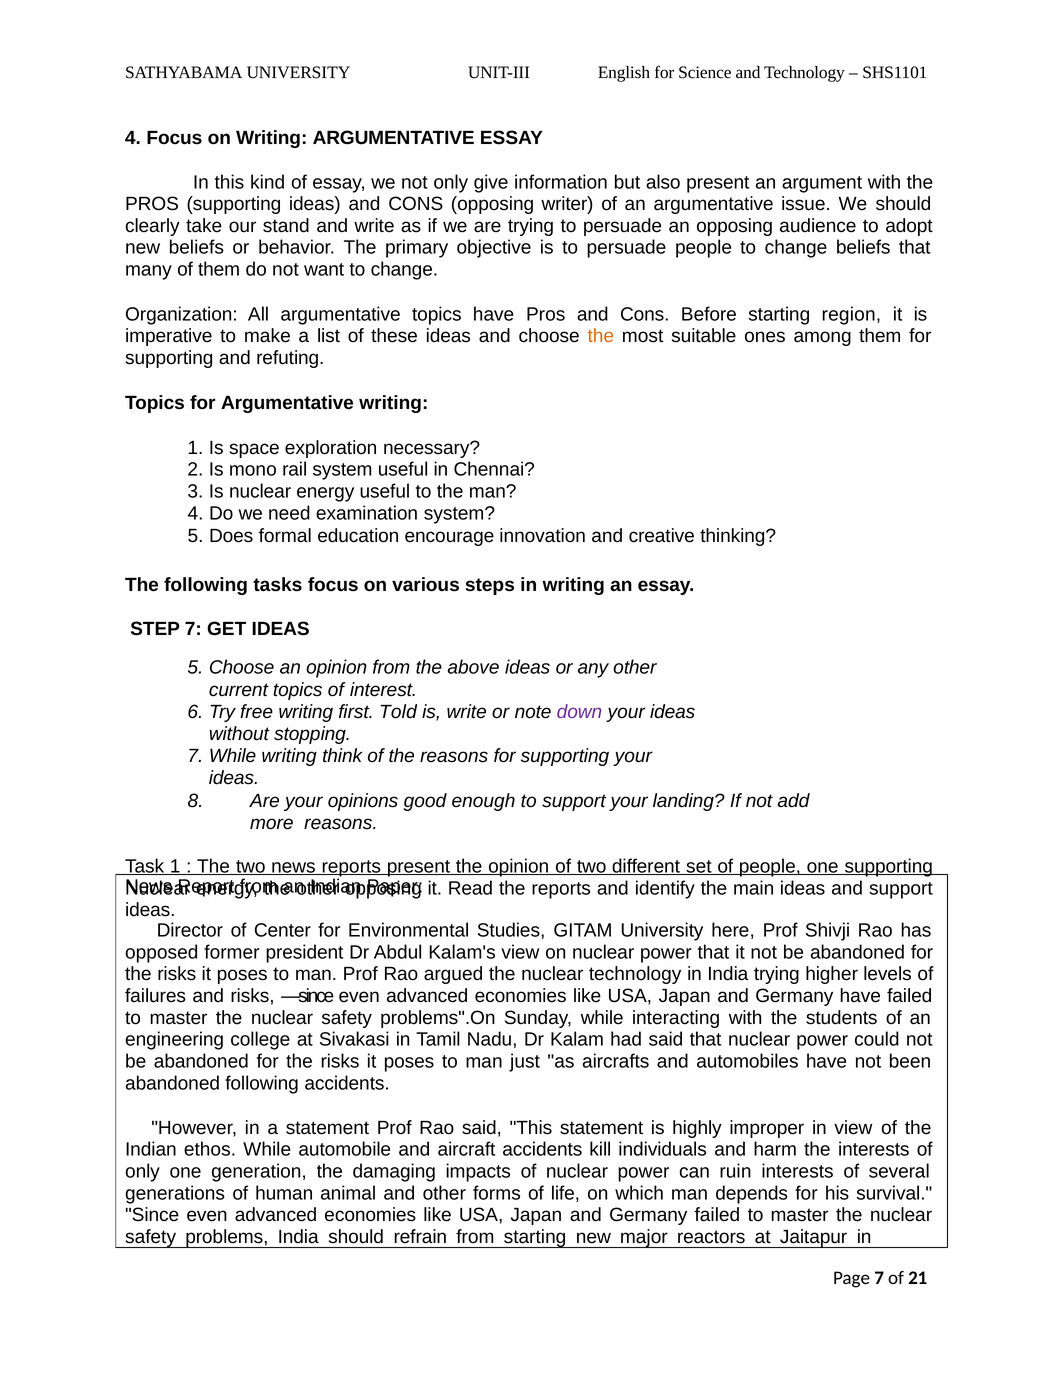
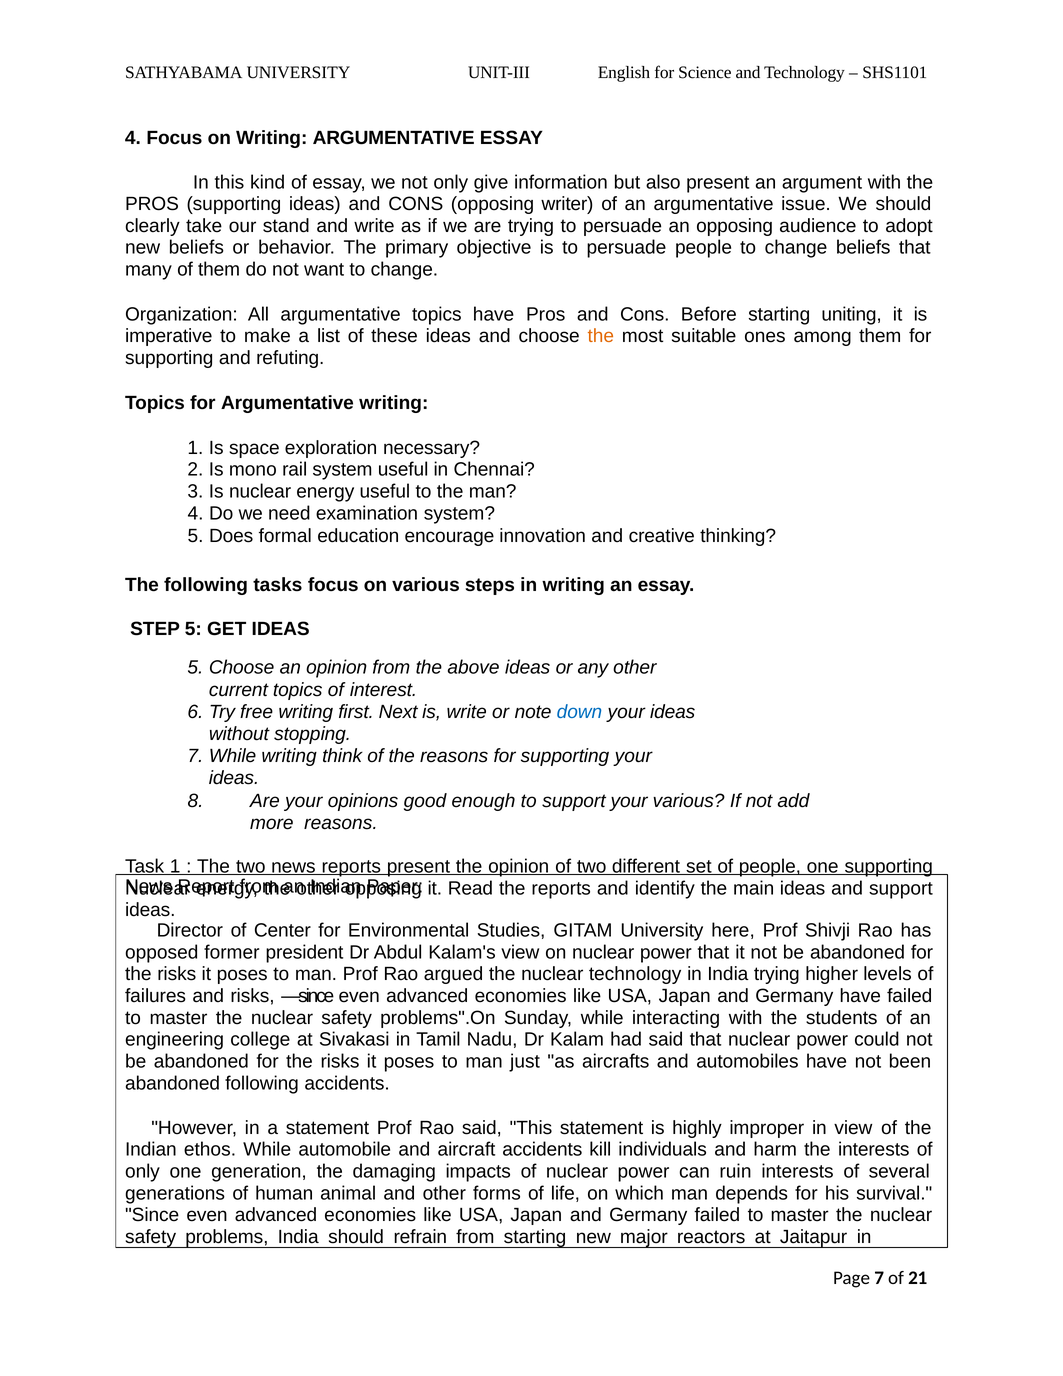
region: region -> uniting
STEP 7: 7 -> 5
Told: Told -> Next
down colour: purple -> blue
your landing: landing -> various
